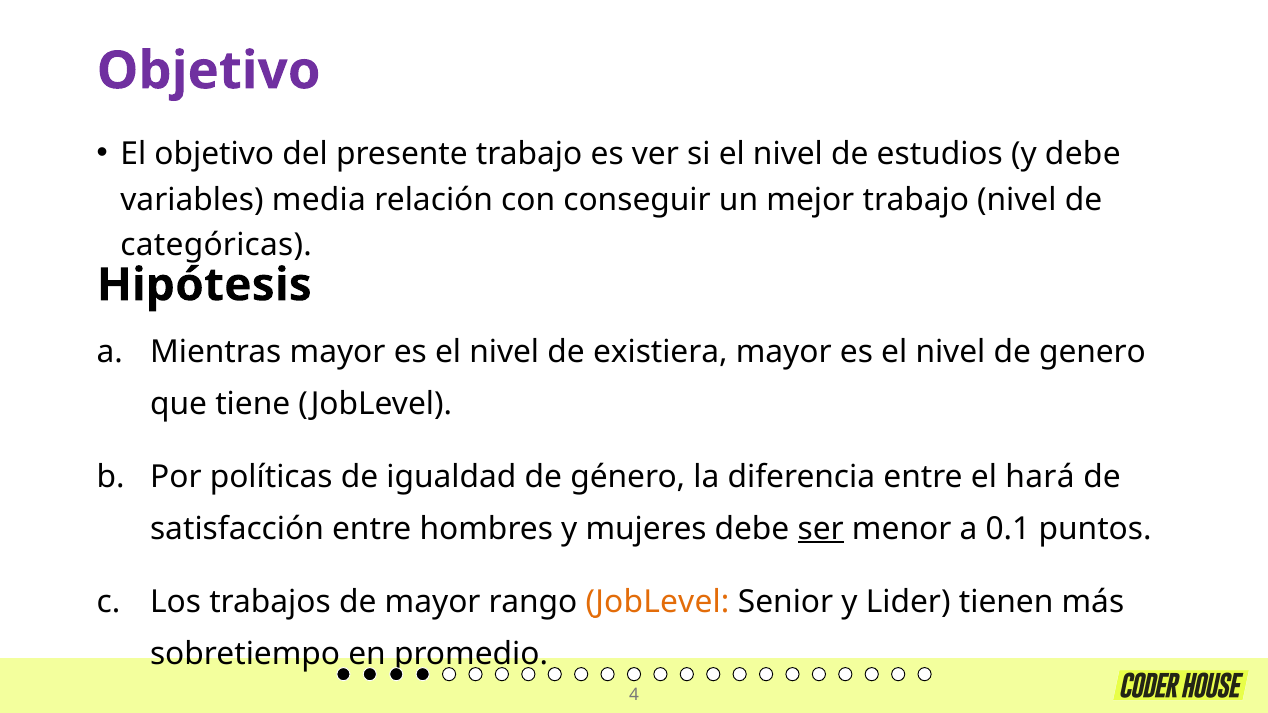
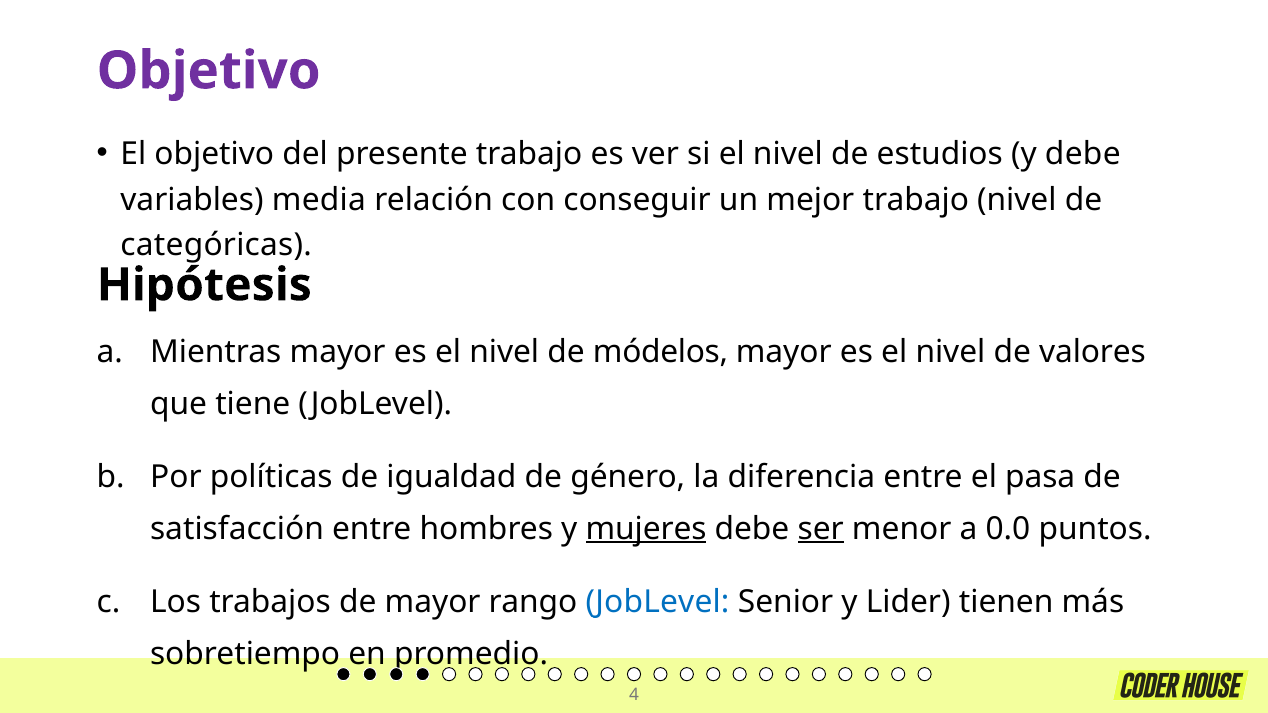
existiera: existiera -> módelos
genero: genero -> valores
hará: hará -> pasa
mujeres underline: none -> present
0.1: 0.1 -> 0.0
JobLevel at (658, 602) colour: orange -> blue
